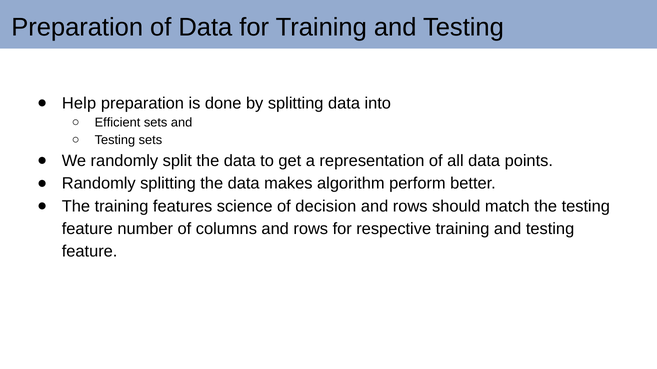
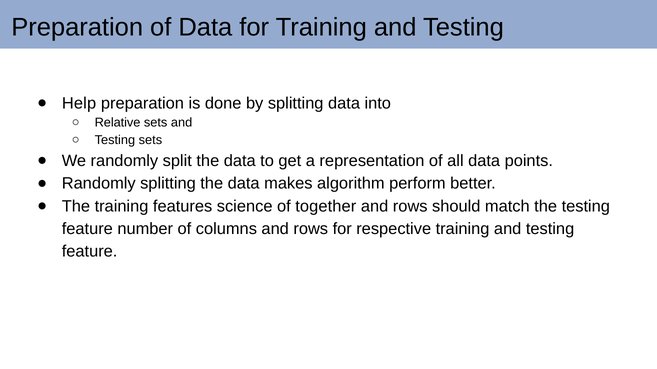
Efficient: Efficient -> Relative
decision: decision -> together
